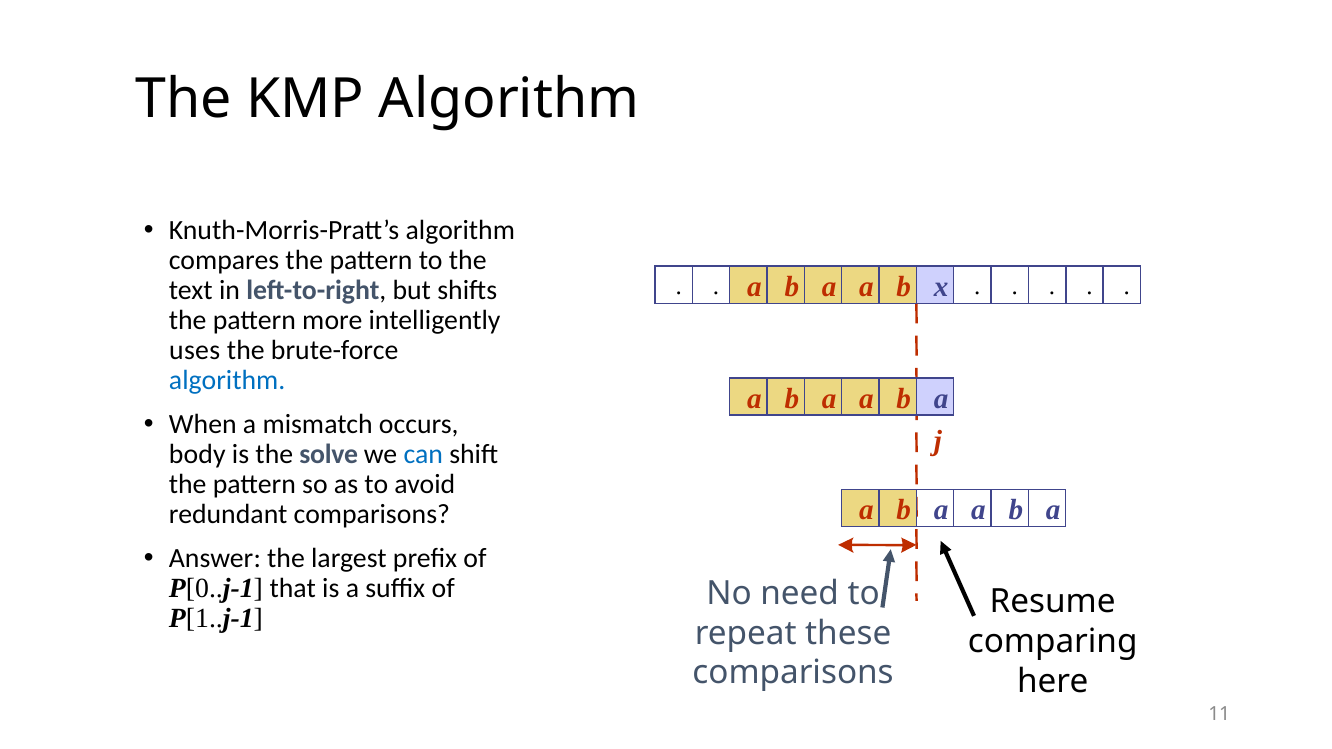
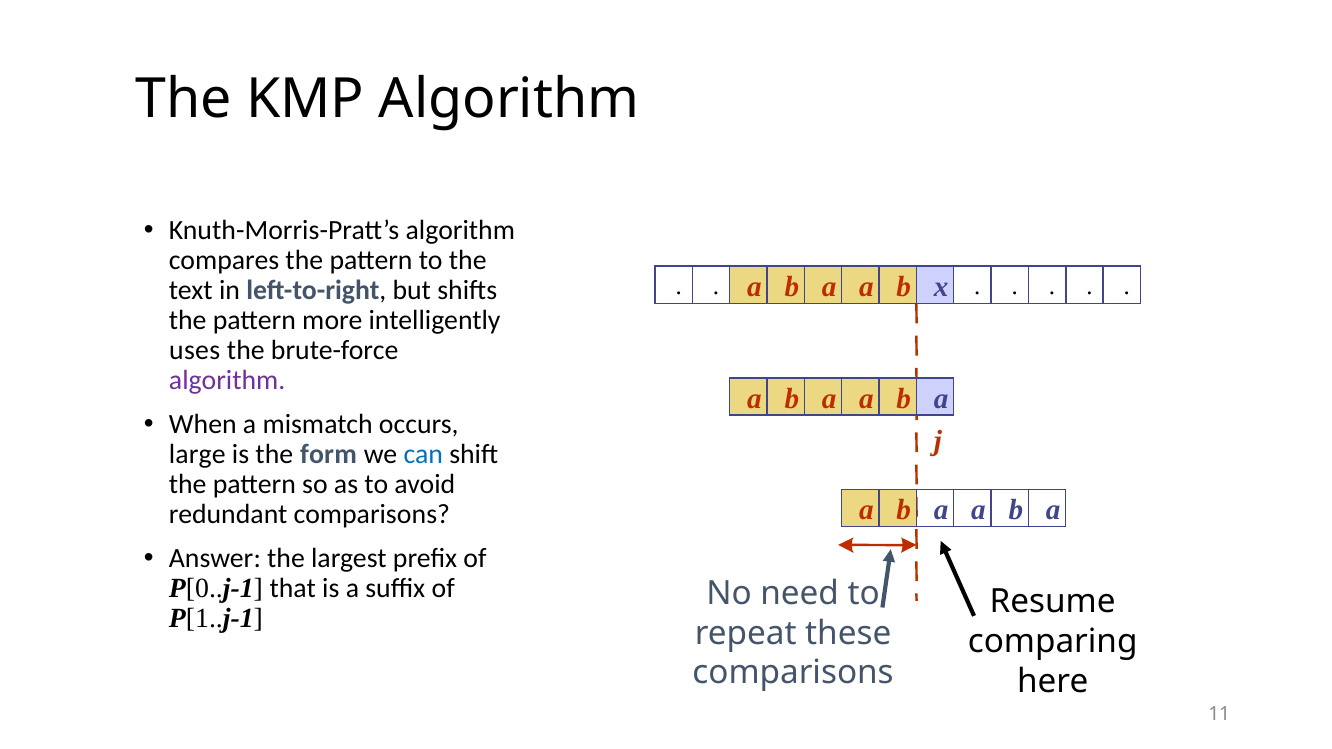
algorithm at (227, 381) colour: blue -> purple
body: body -> large
solve: solve -> form
